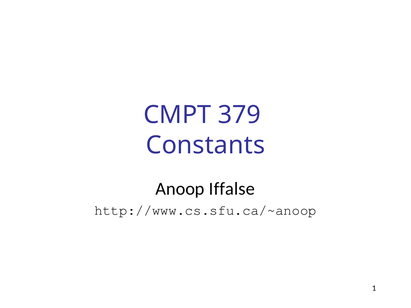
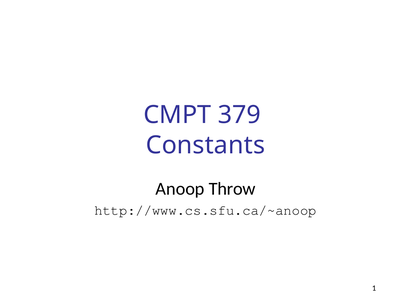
Iffalse: Iffalse -> Throw
